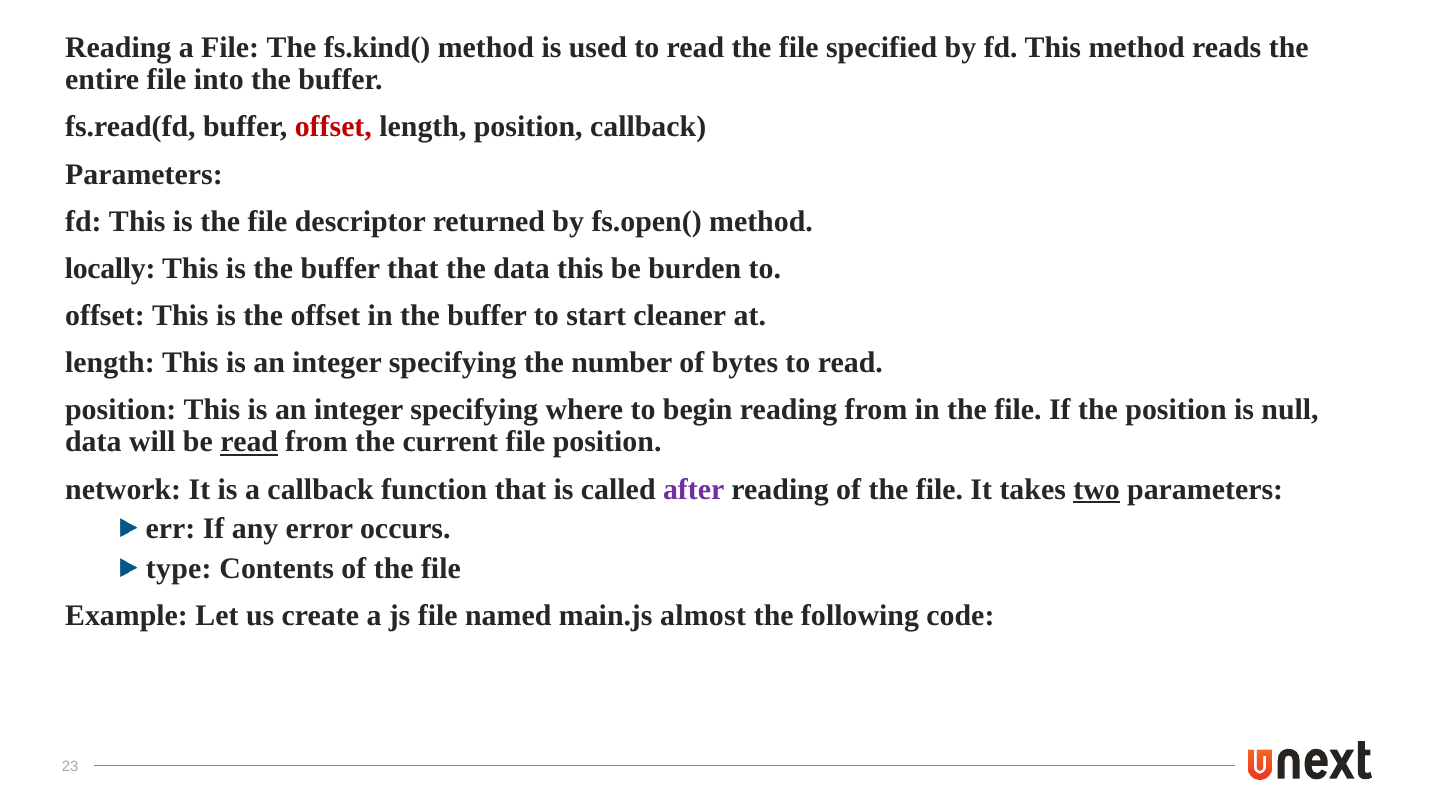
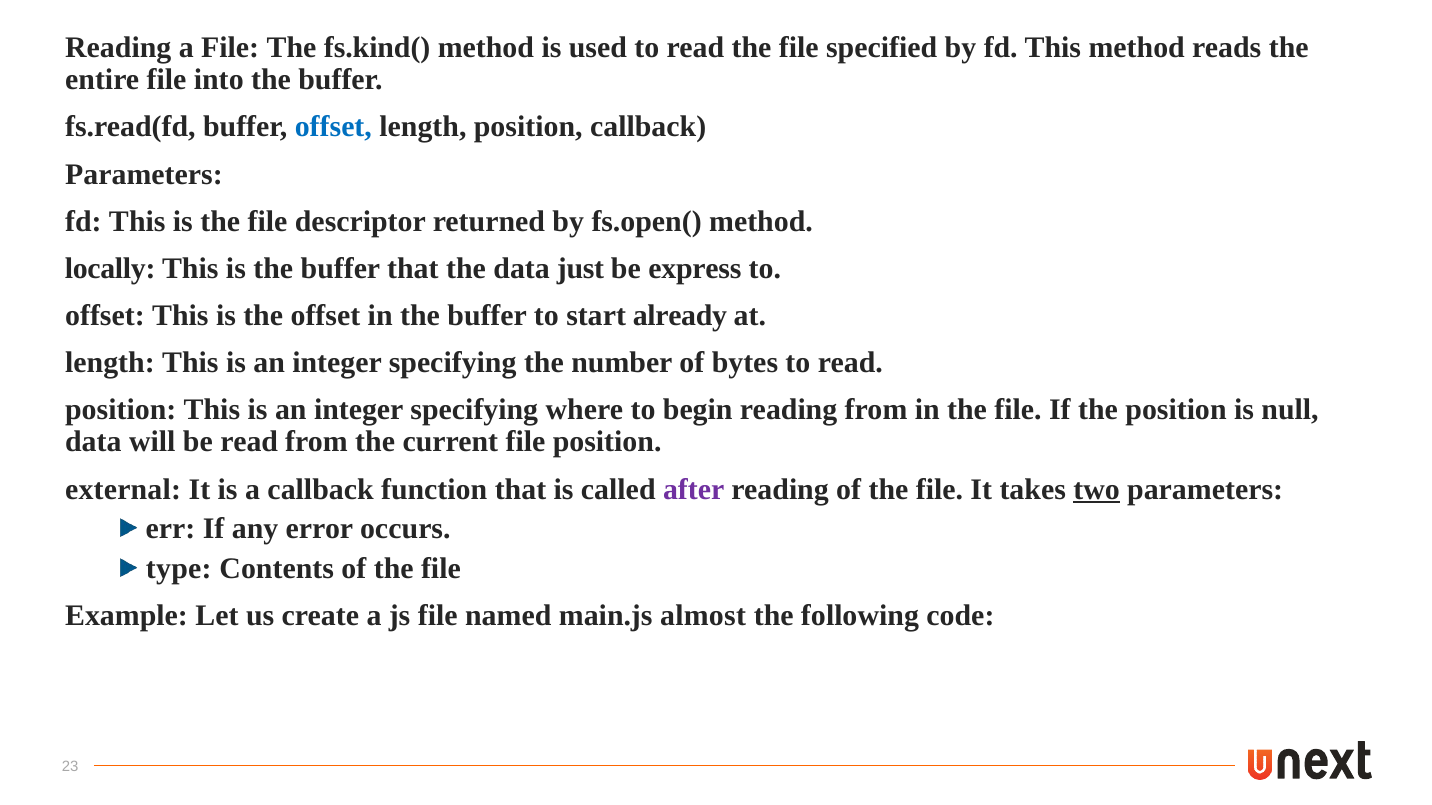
offset at (333, 127) colour: red -> blue
data this: this -> just
burden: burden -> express
cleaner: cleaner -> already
read at (249, 442) underline: present -> none
network: network -> external
